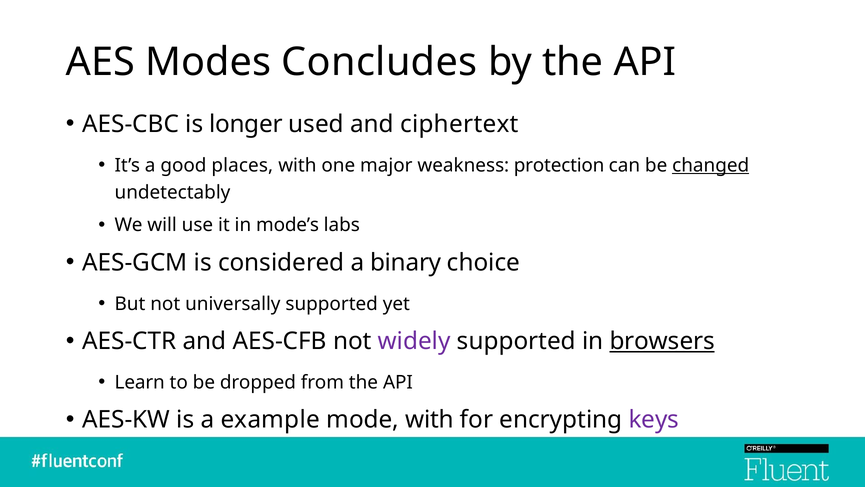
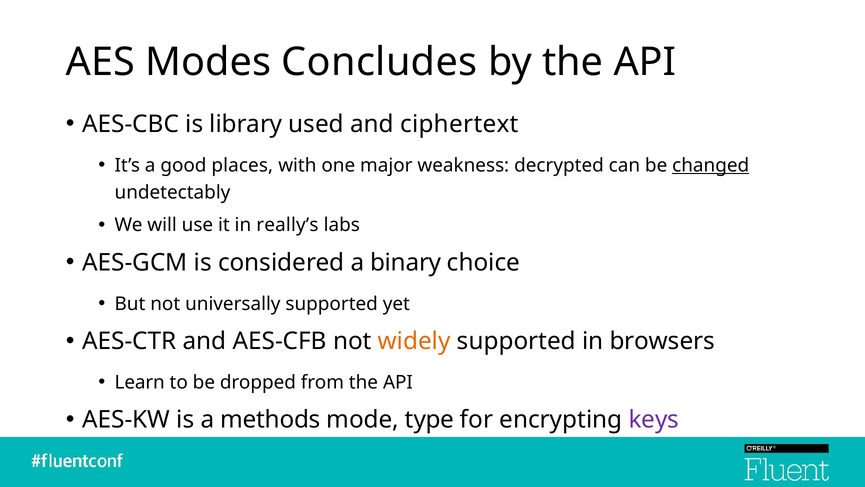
longer: longer -> library
protection: protection -> decrypted
mode’s: mode’s -> really’s
widely colour: purple -> orange
browsers underline: present -> none
example: example -> methods
mode with: with -> type
